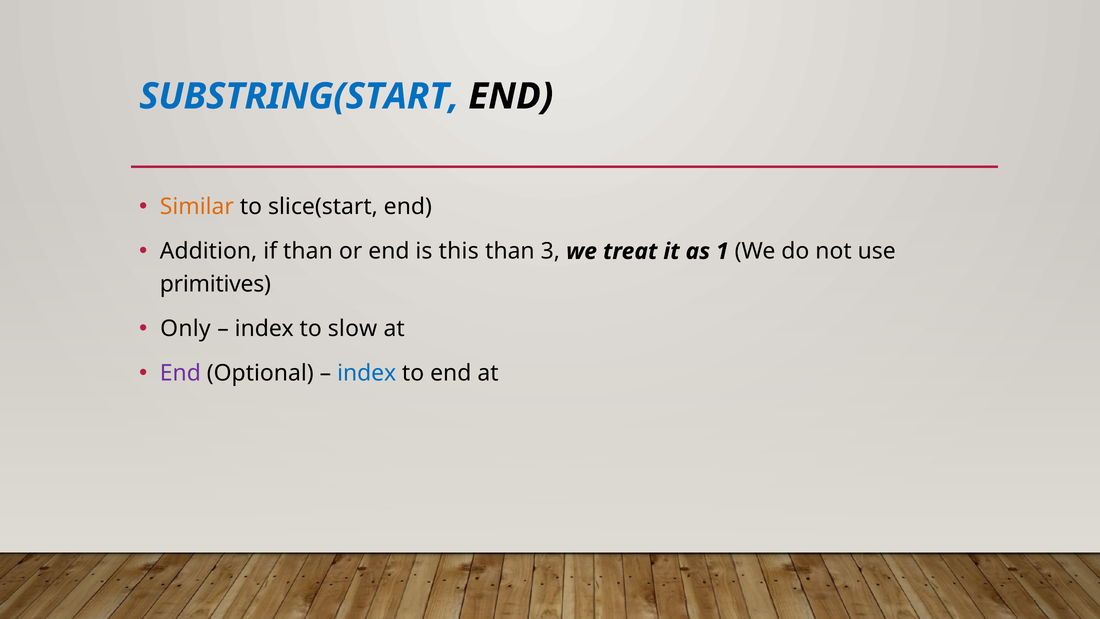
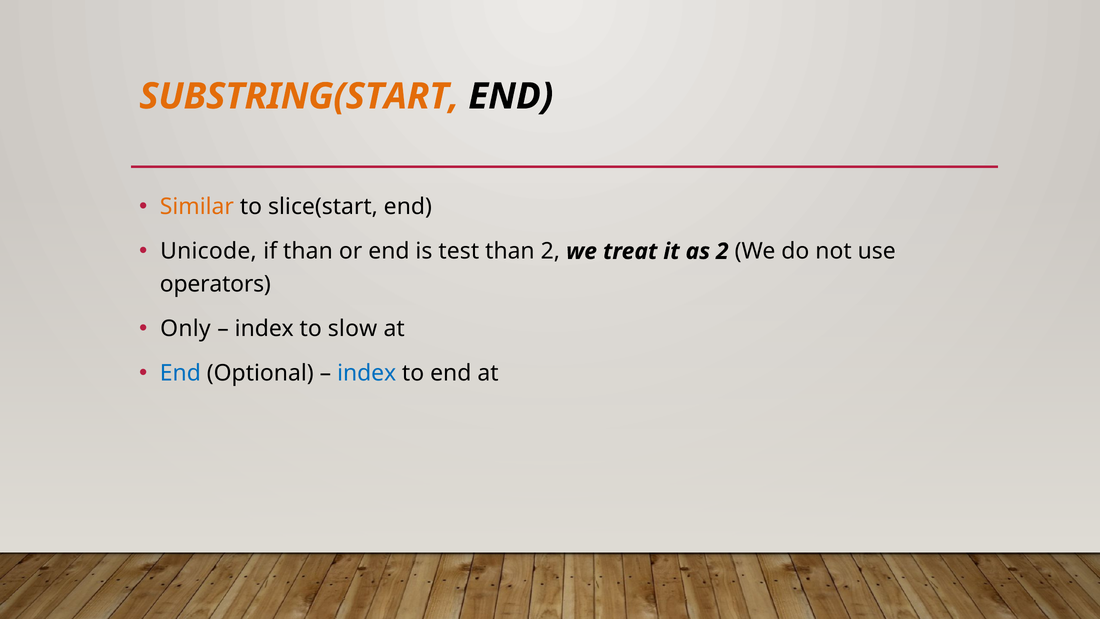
SUBSTRING(START colour: blue -> orange
Addition: Addition -> Unicode
this: this -> test
than 3: 3 -> 2
as 1: 1 -> 2
primitives: primitives -> operators
End at (180, 373) colour: purple -> blue
